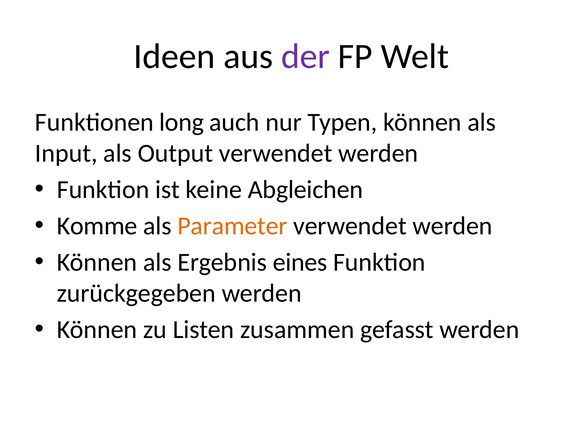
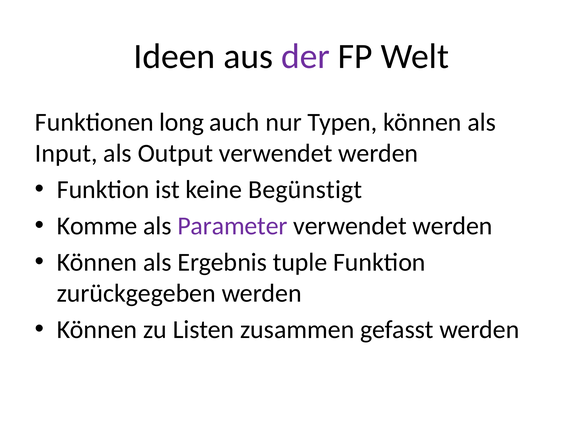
Abgleichen: Abgleichen -> Begünstigt
Parameter colour: orange -> purple
eines: eines -> tuple
